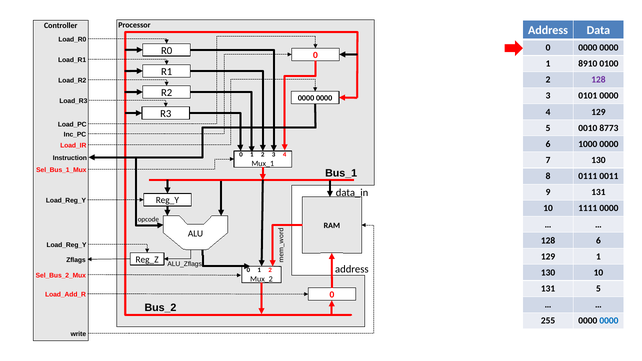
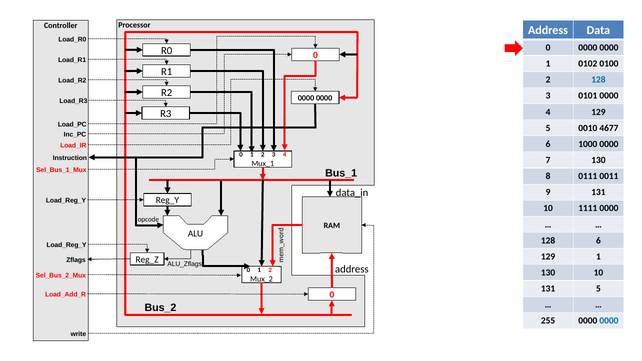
8910: 8910 -> 0102
128 at (598, 80) colour: purple -> blue
8773: 8773 -> 4677
